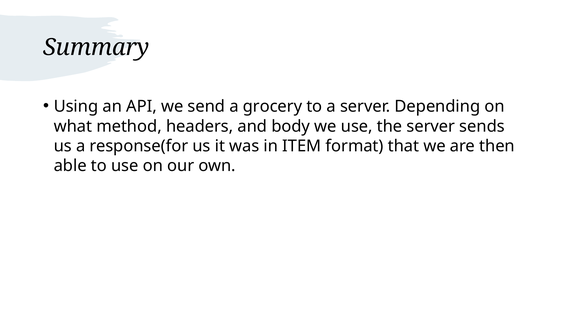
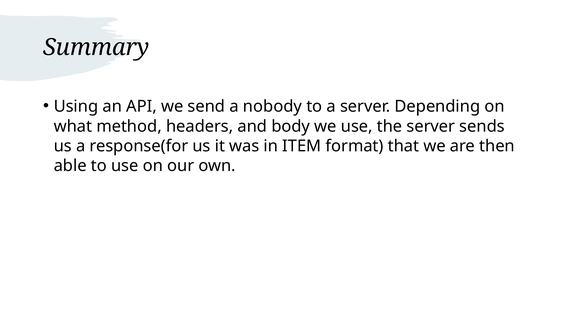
grocery: grocery -> nobody
